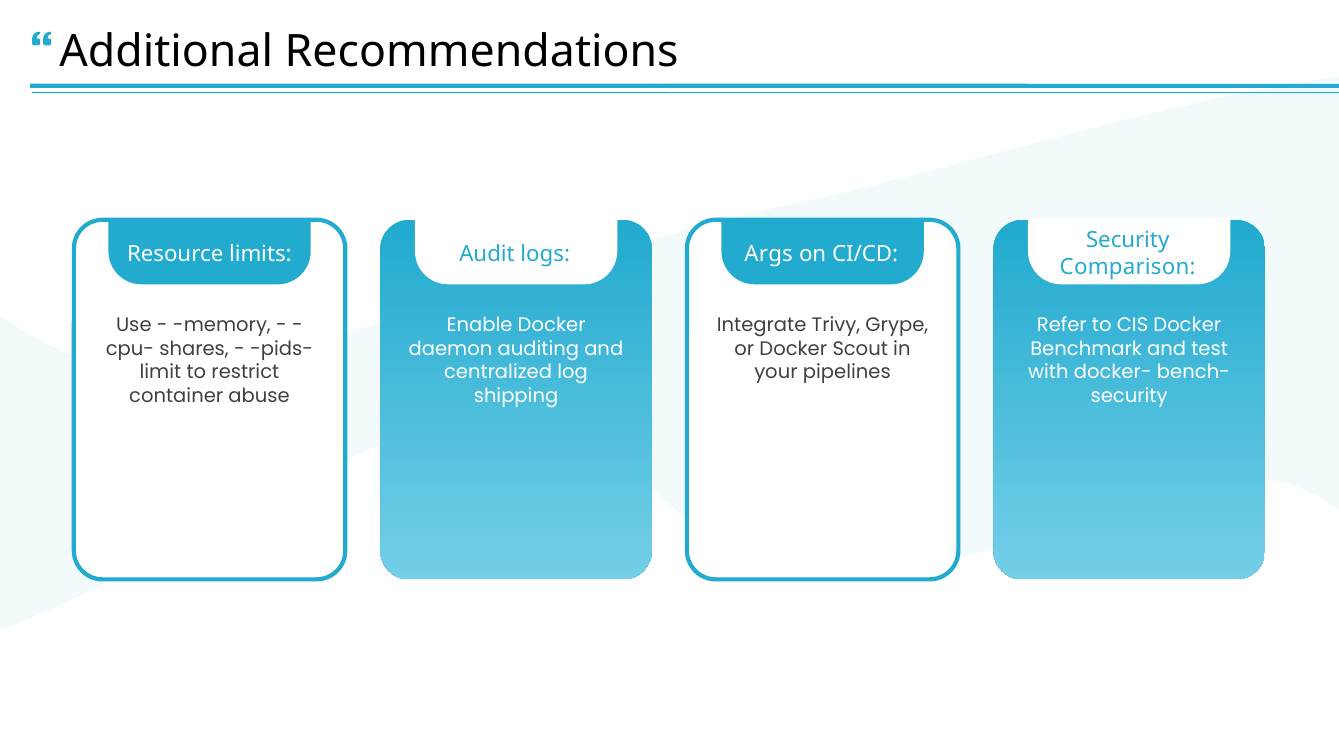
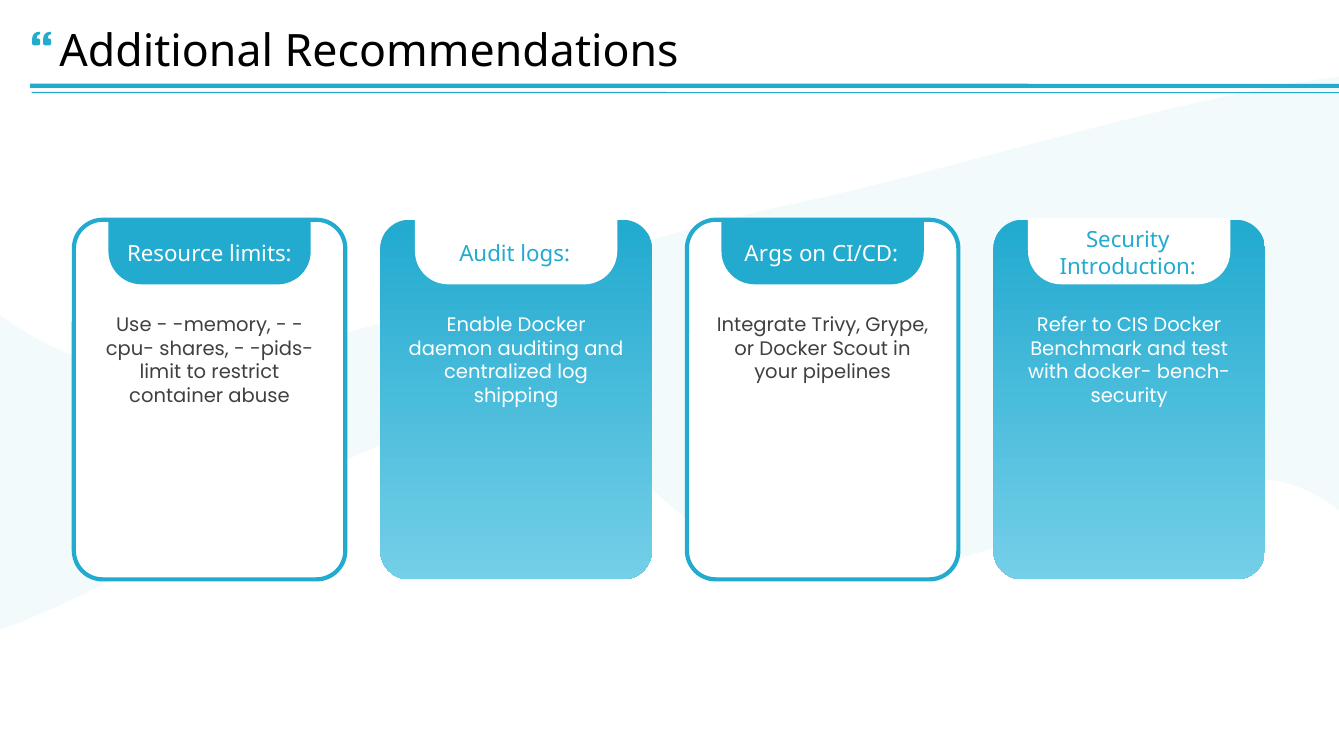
Comparison: Comparison -> Introduction
